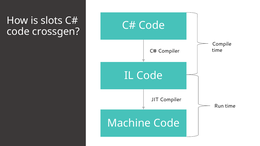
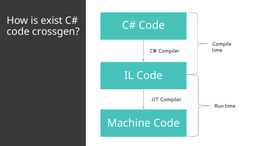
slots: slots -> exist
